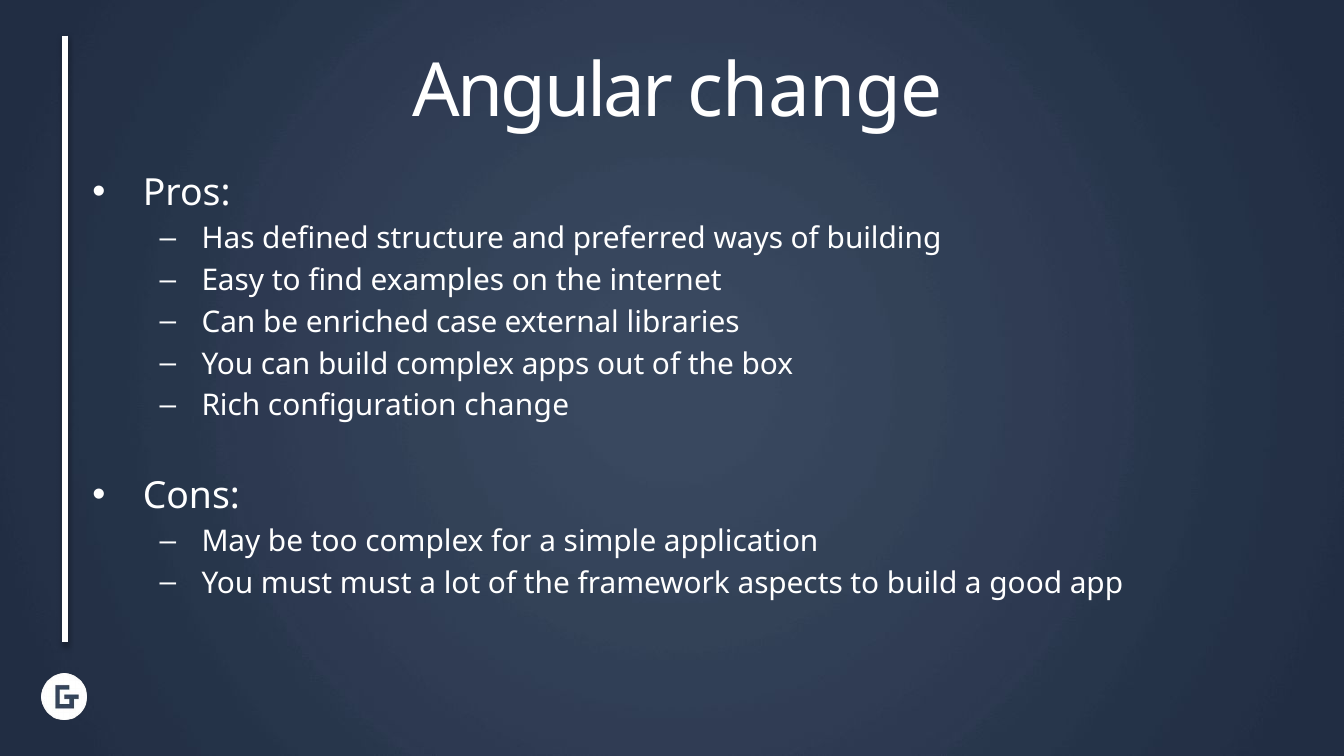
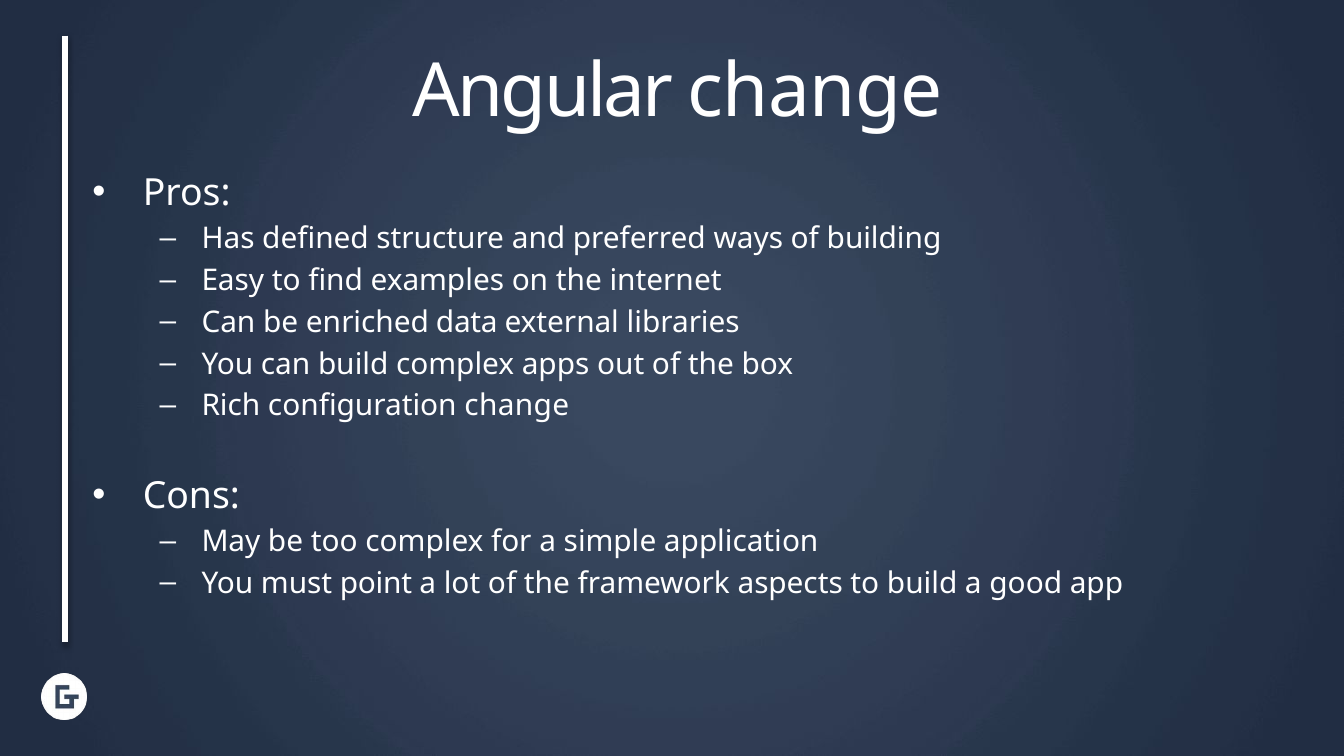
case: case -> data
must must: must -> point
